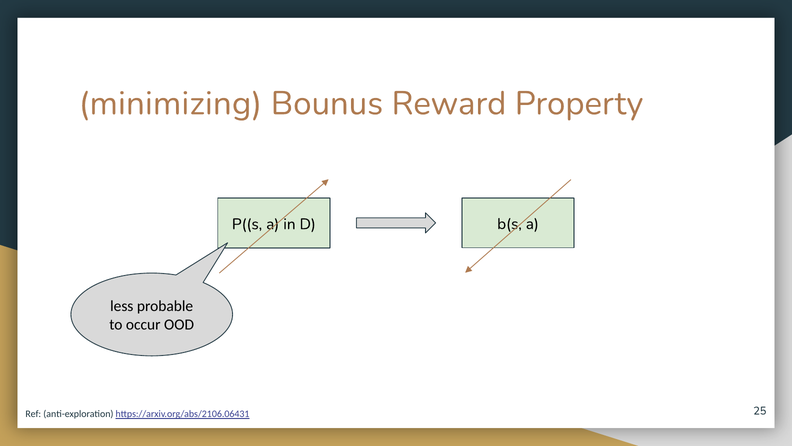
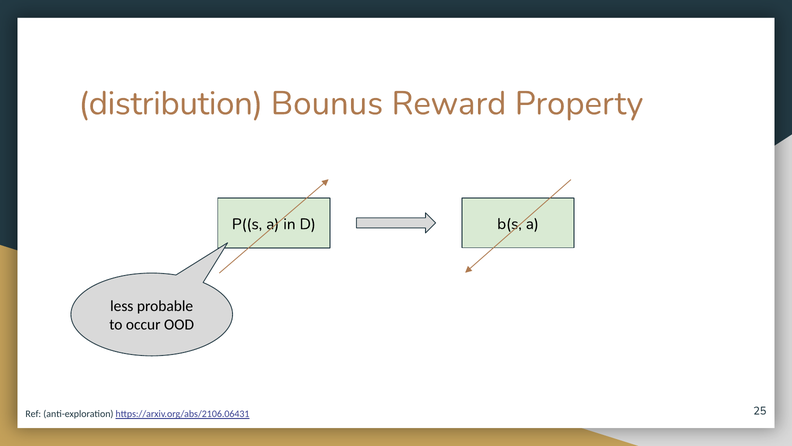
minimizing: minimizing -> distribution
